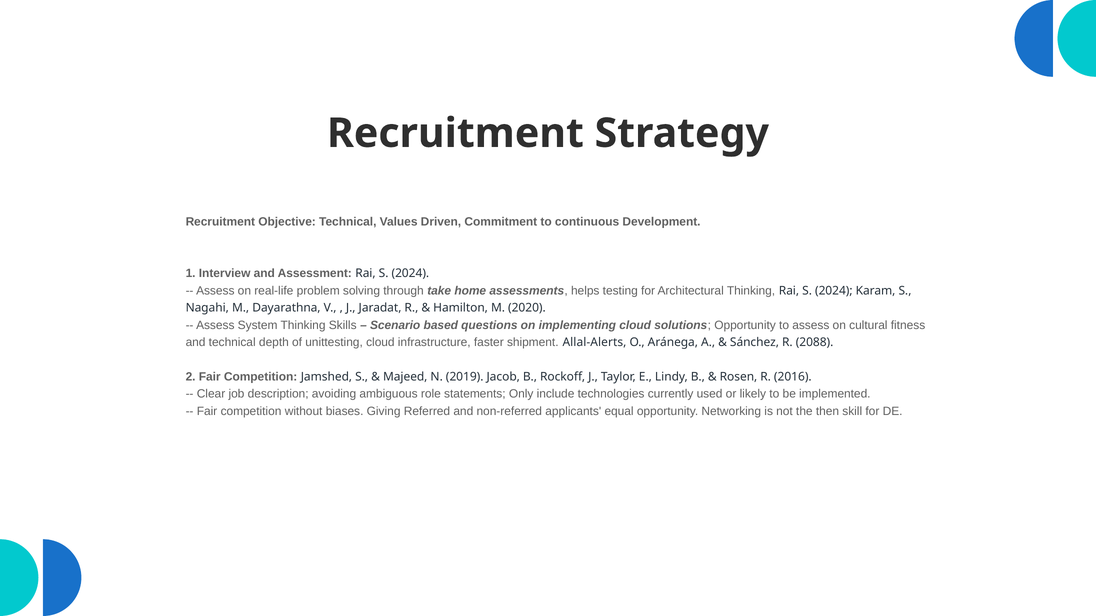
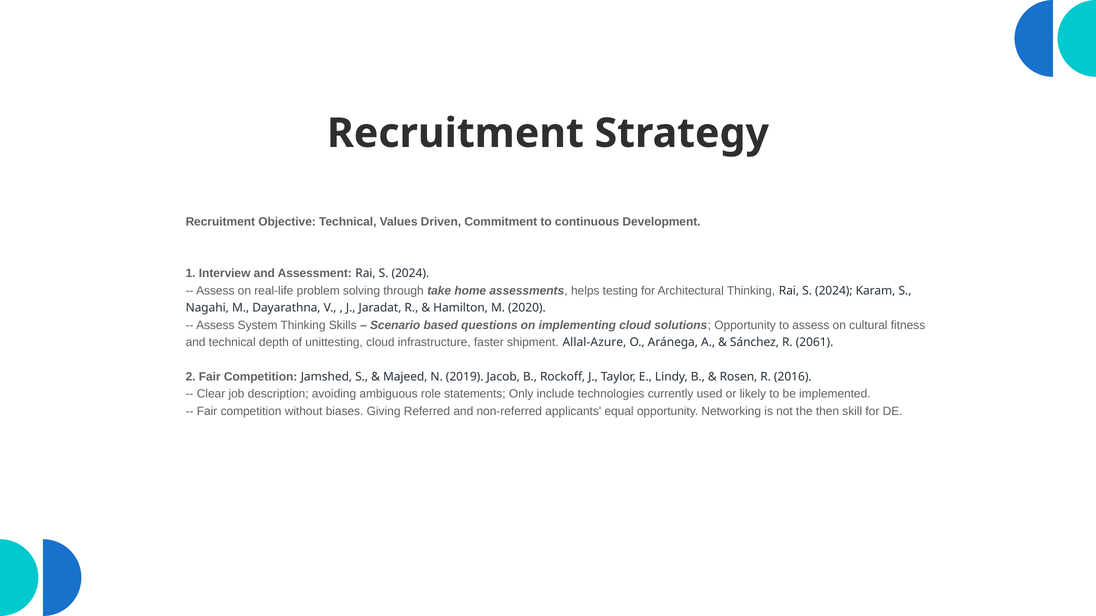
Allal-Alerts: Allal-Alerts -> Allal-Azure
2088: 2088 -> 2061
